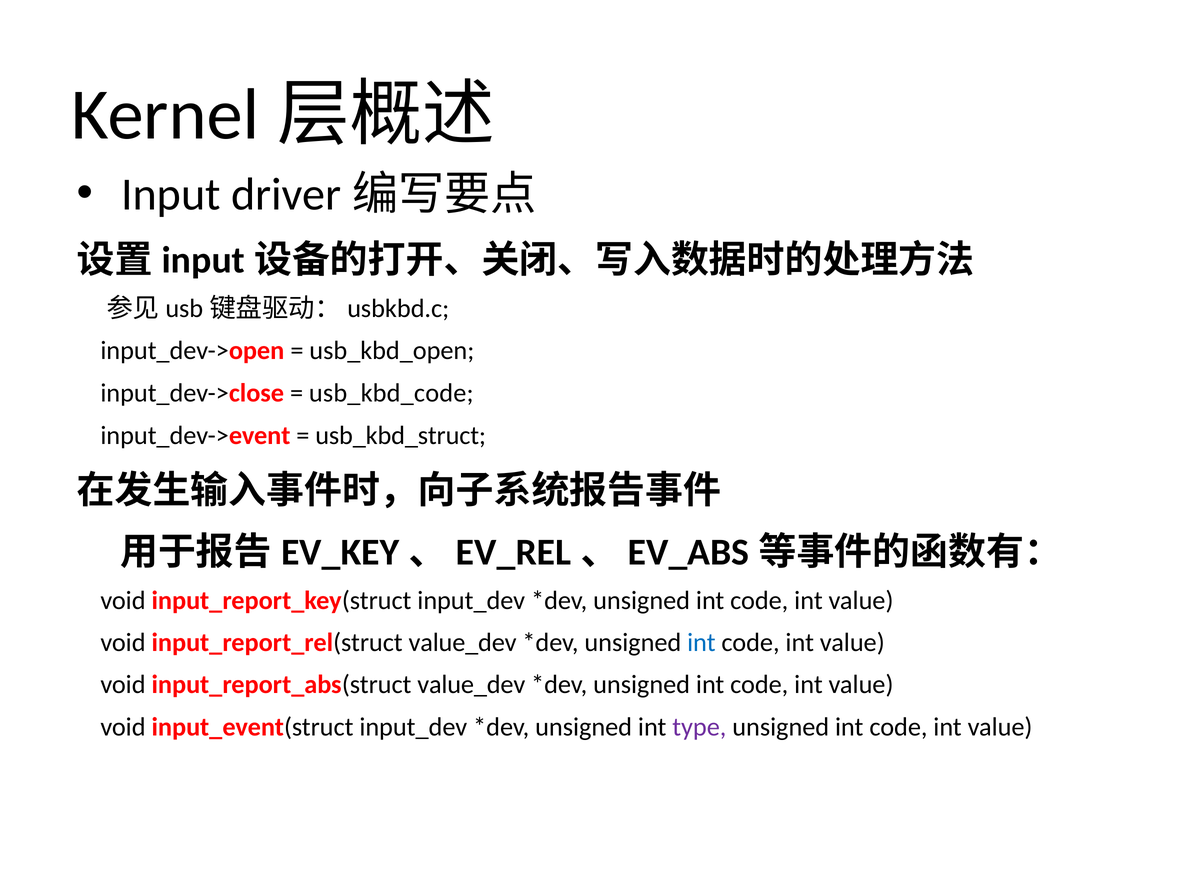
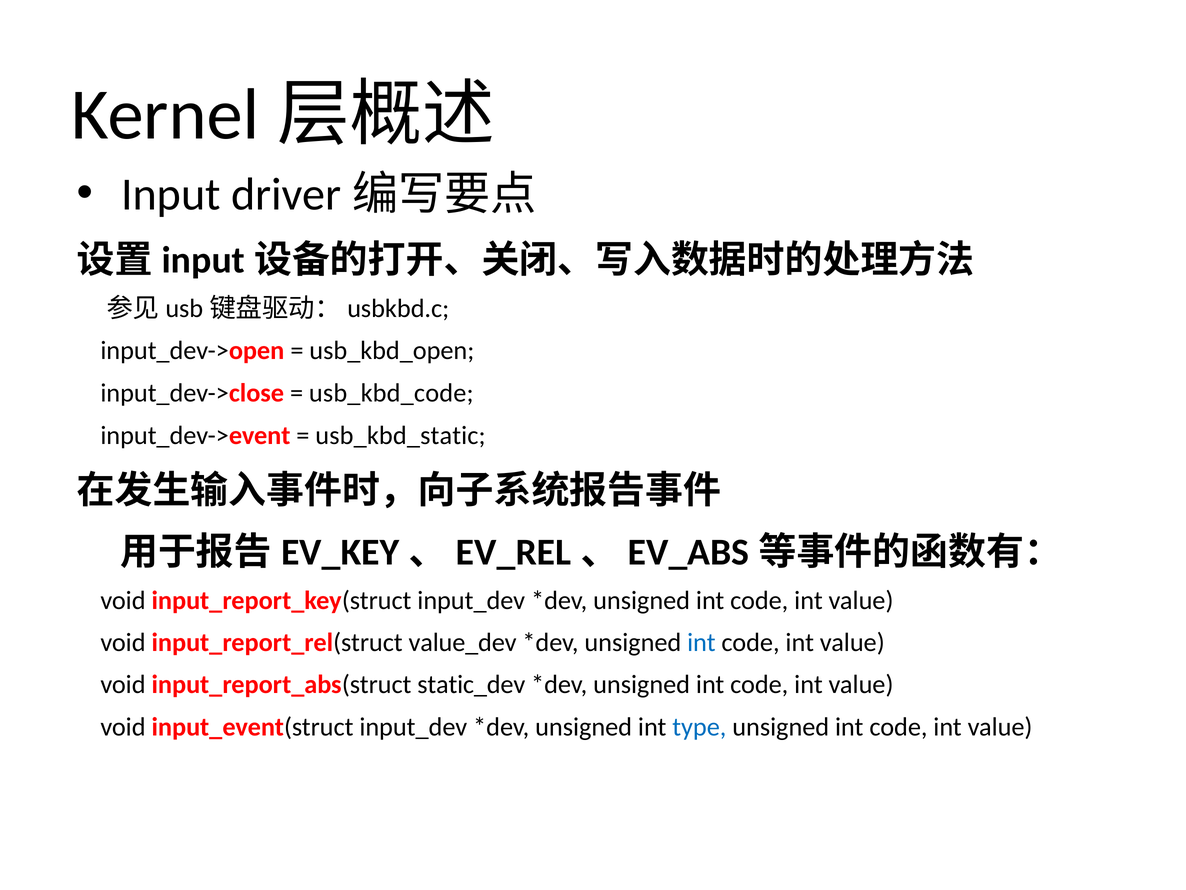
usb_kbd_struct: usb_kbd_struct -> usb_kbd_static
input_report_abs(struct value_dev: value_dev -> static_dev
type colour: purple -> blue
